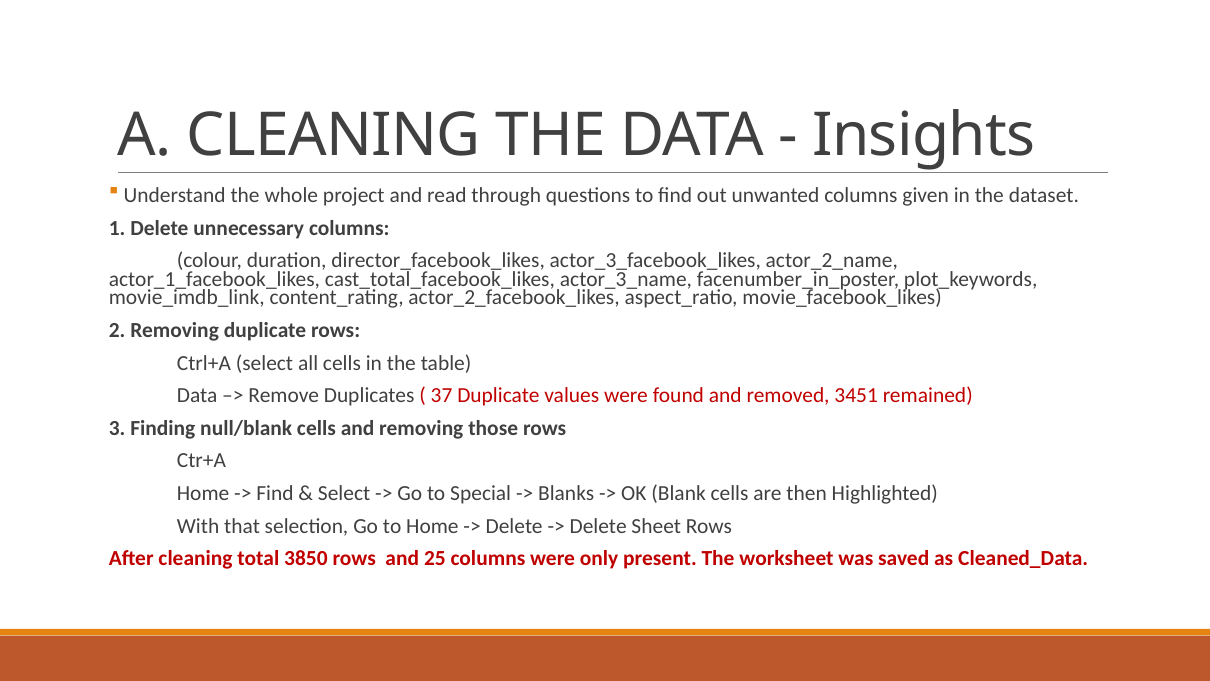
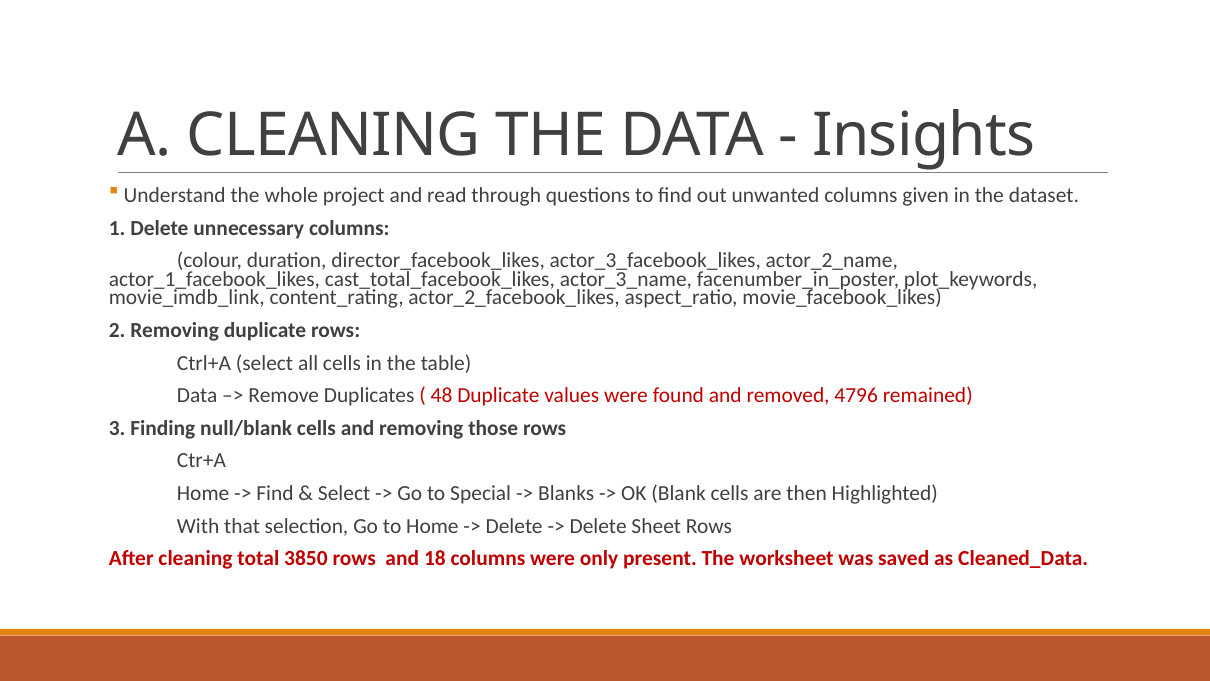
37: 37 -> 48
3451: 3451 -> 4796
25: 25 -> 18
